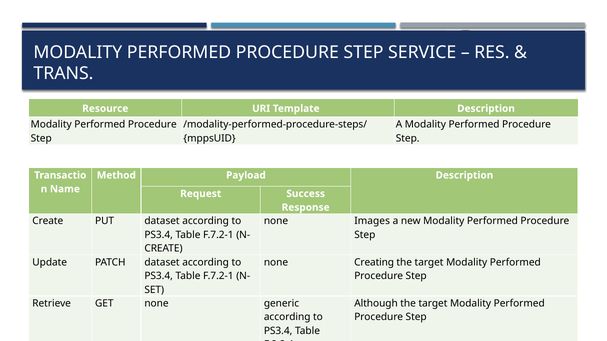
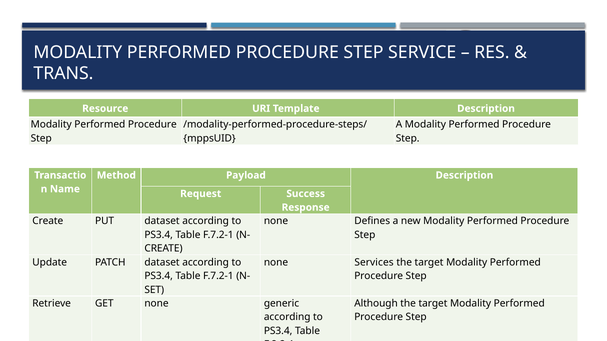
Images: Images -> Defines
Creating: Creating -> Services
